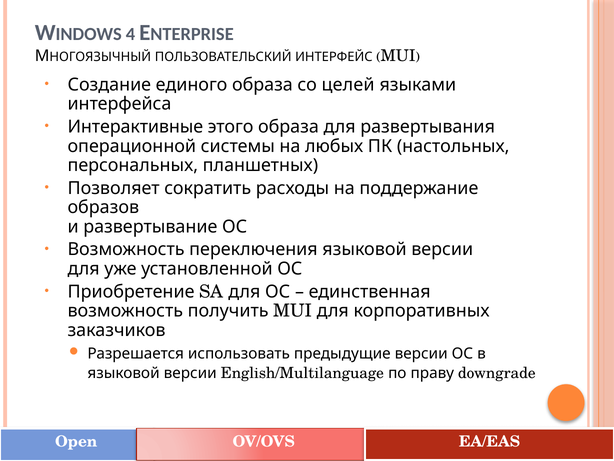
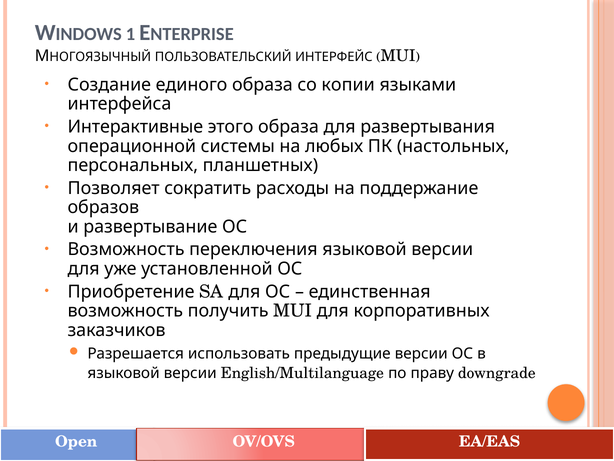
4: 4 -> 1
целей: целей -> копии
